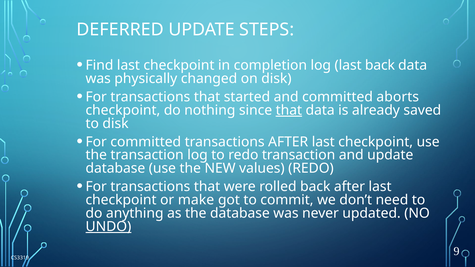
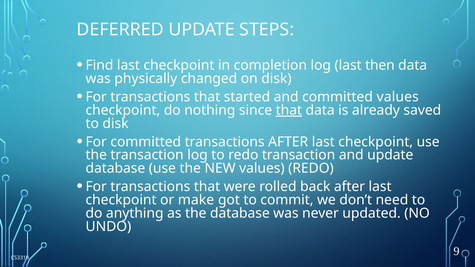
last back: back -> then
committed aborts: aborts -> values
UNDO underline: present -> none
